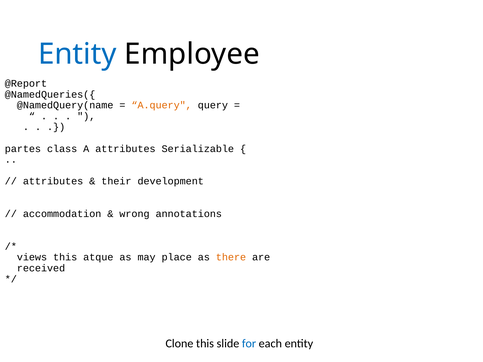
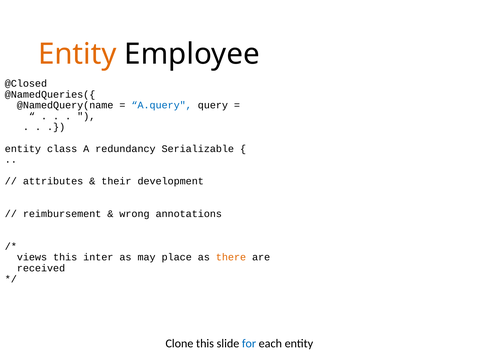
Entity at (77, 54) colour: blue -> orange
@Report: @Report -> @Closed
A.query colour: orange -> blue
partes at (23, 149): partes -> entity
A attributes: attributes -> redundancy
accommodation: accommodation -> reimbursement
atque: atque -> inter
